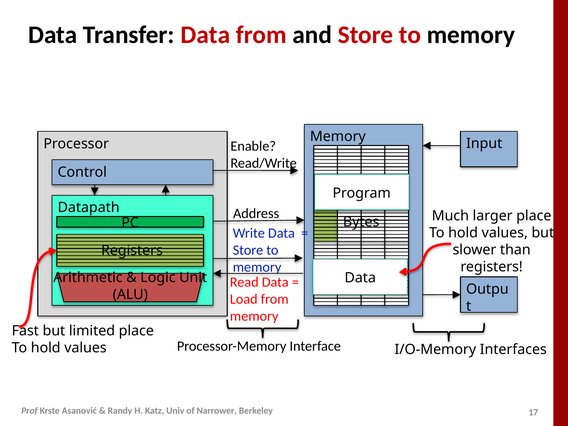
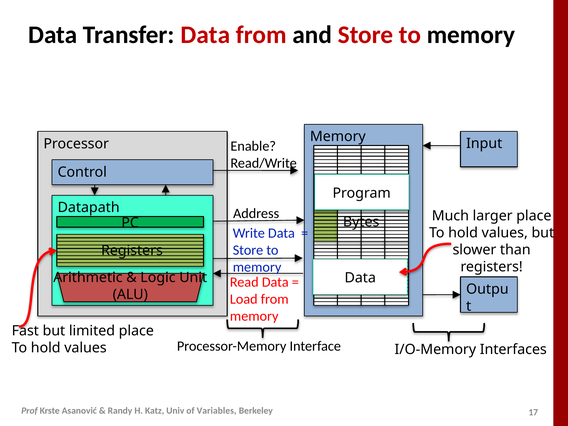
Narrower: Narrower -> Variables
